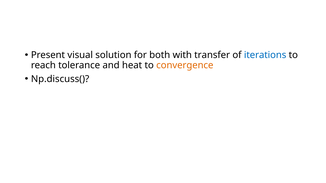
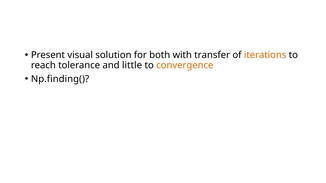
iterations colour: blue -> orange
heat: heat -> little
Np.discuss(: Np.discuss( -> Np.finding(
